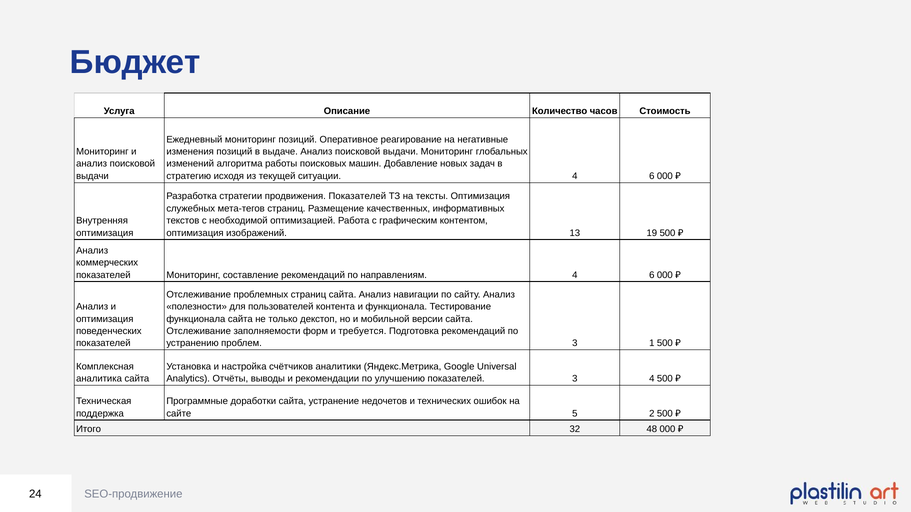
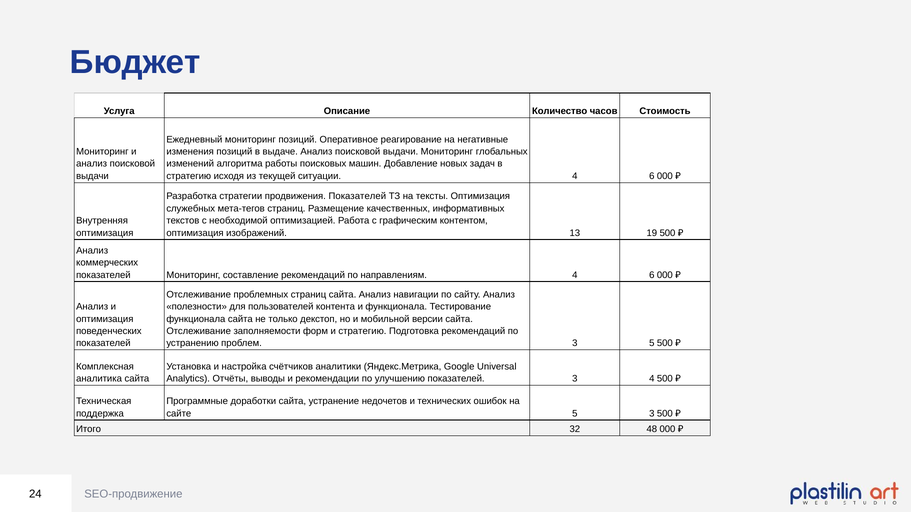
и требуется: требуется -> стратегию
3 1: 1 -> 5
5 2: 2 -> 3
